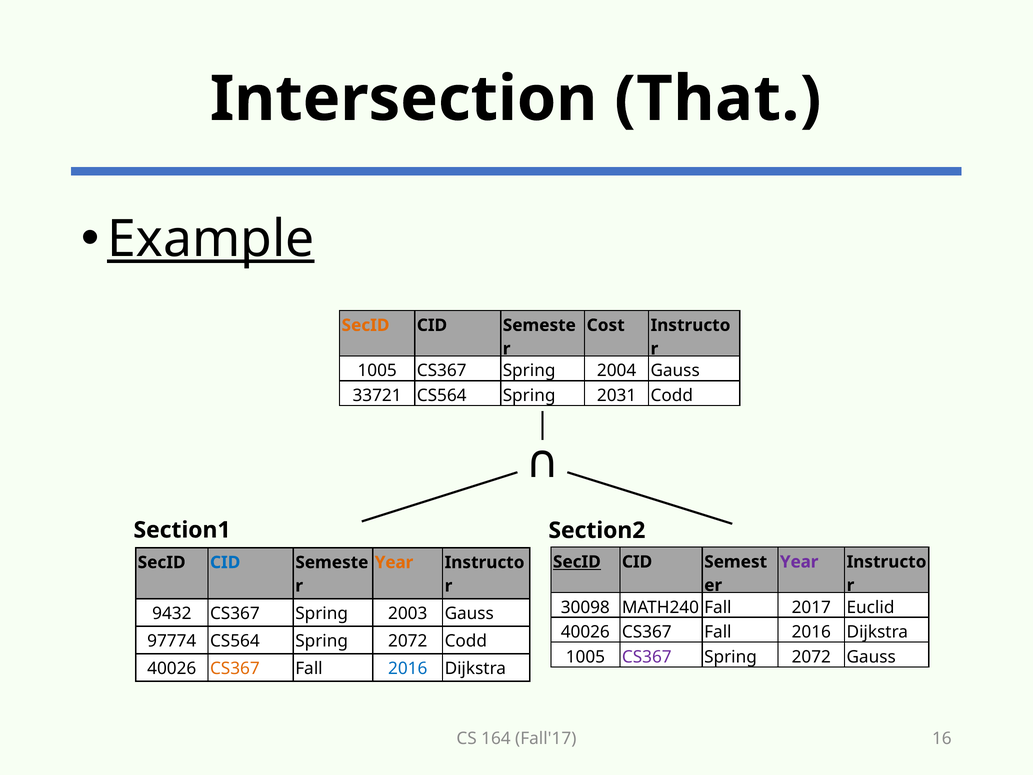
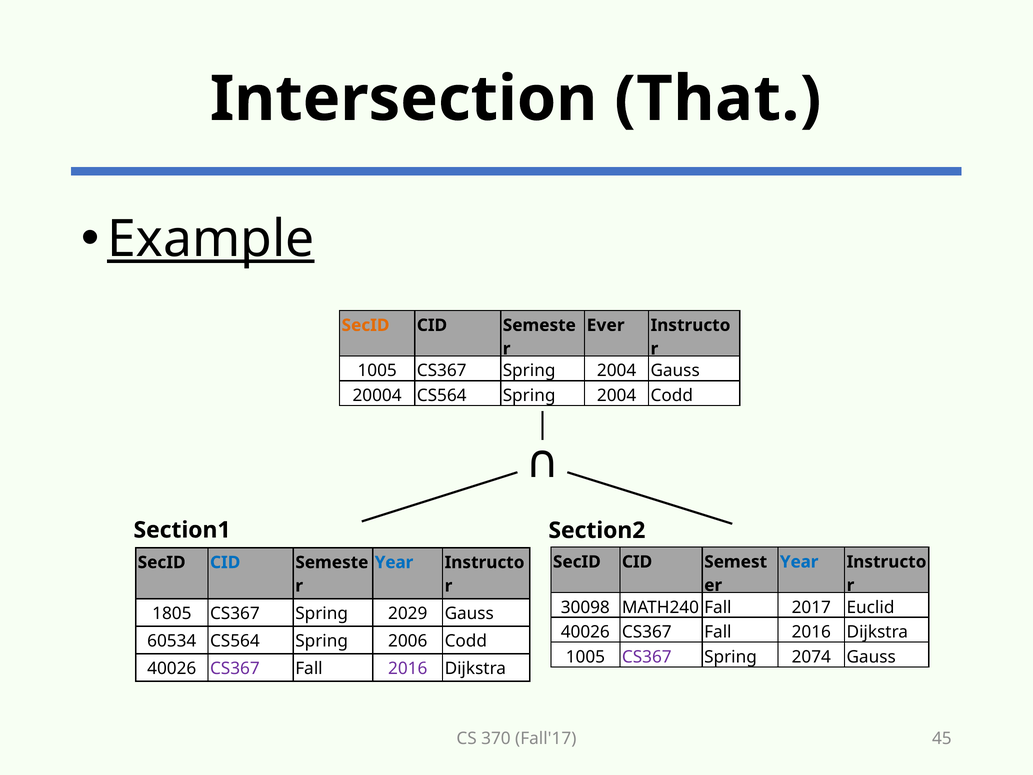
Cost: Cost -> Ever
33721: 33721 -> 20004
CS564 Spring 2031: 2031 -> 2004
SecID at (577, 562) underline: present -> none
Year at (799, 562) colour: purple -> blue
Year at (394, 562) colour: orange -> blue
9432: 9432 -> 1805
2003: 2003 -> 2029
97774: 97774 -> 60534
CS564 Spring 2072: 2072 -> 2006
2072 at (811, 657): 2072 -> 2074
CS367 at (235, 668) colour: orange -> purple
2016 at (408, 668) colour: blue -> purple
164: 164 -> 370
16: 16 -> 45
